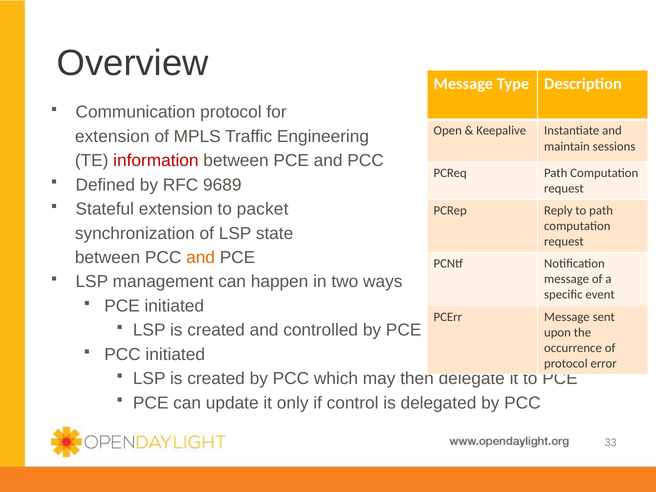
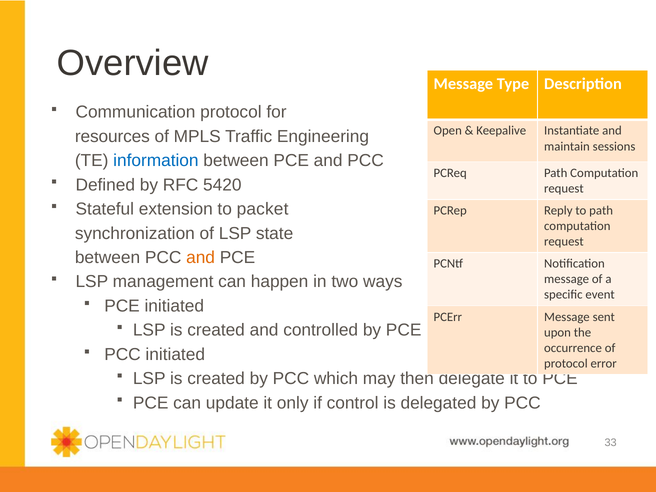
extension at (112, 136): extension -> resources
information colour: red -> blue
9689: 9689 -> 5420
